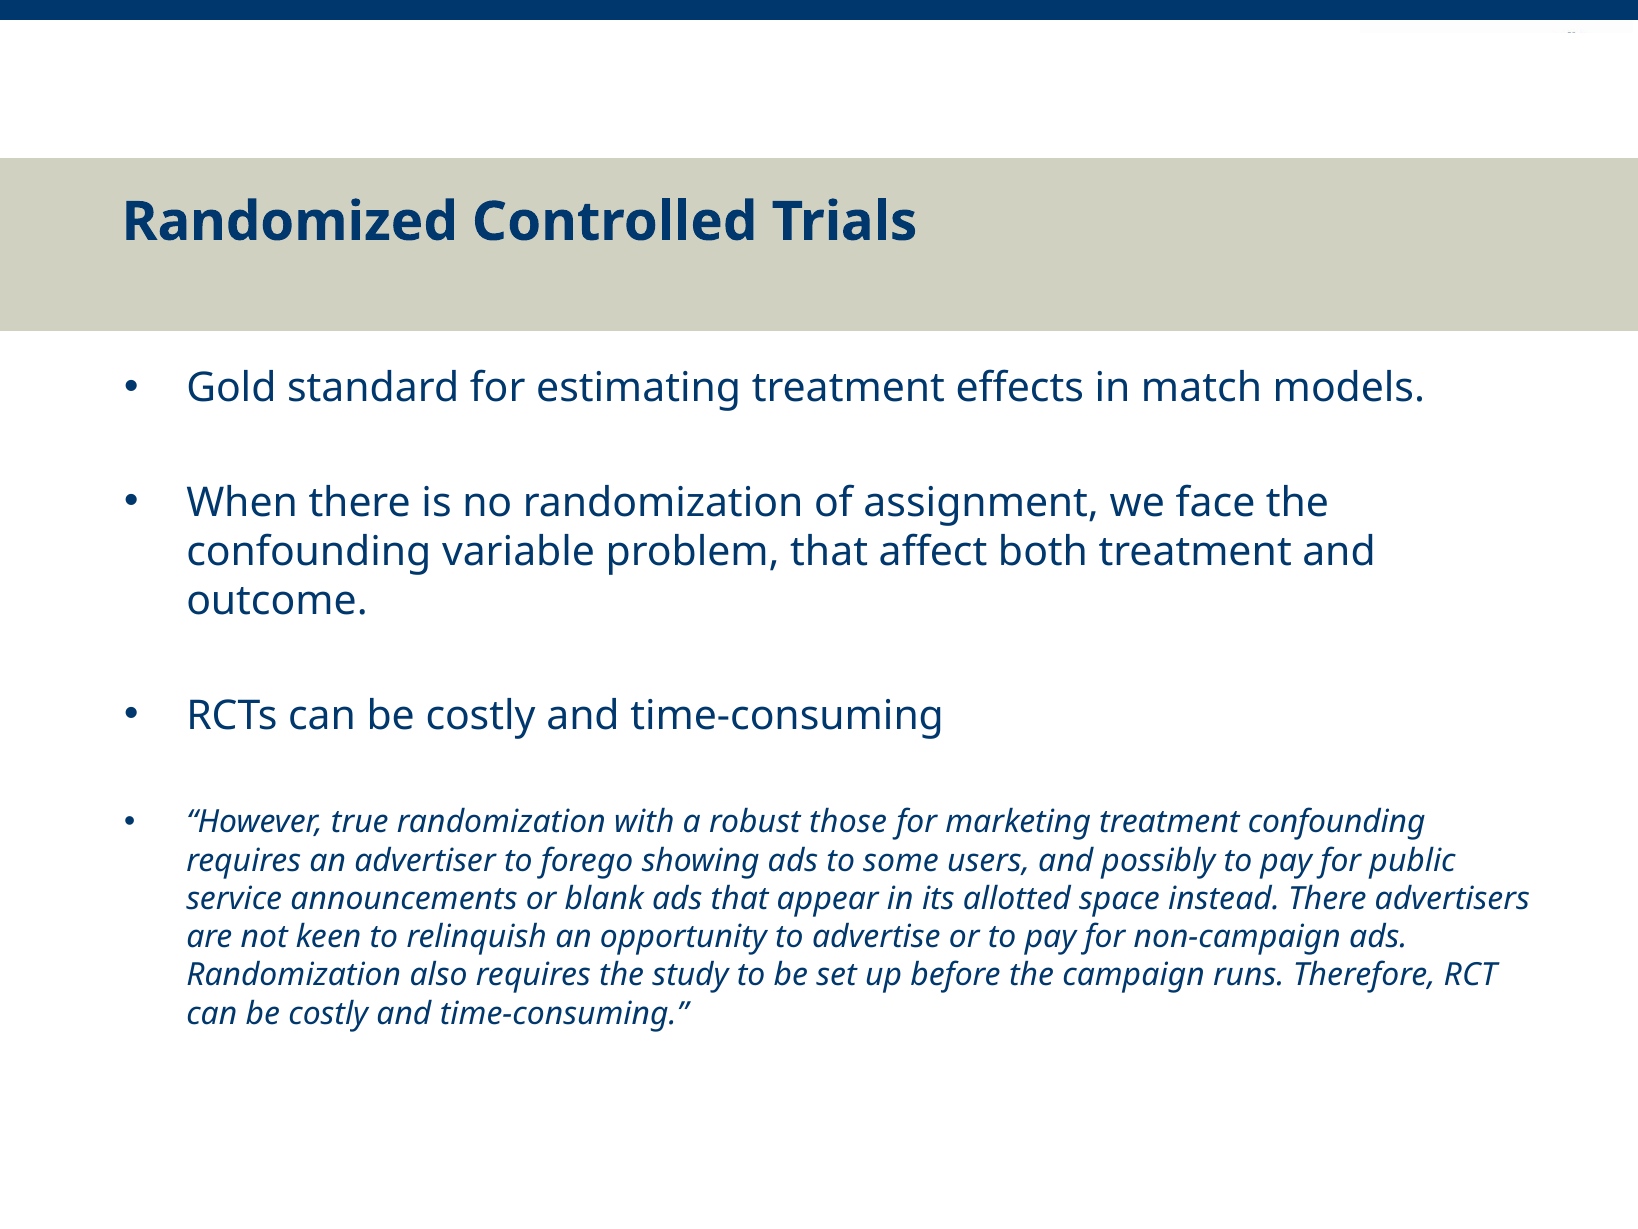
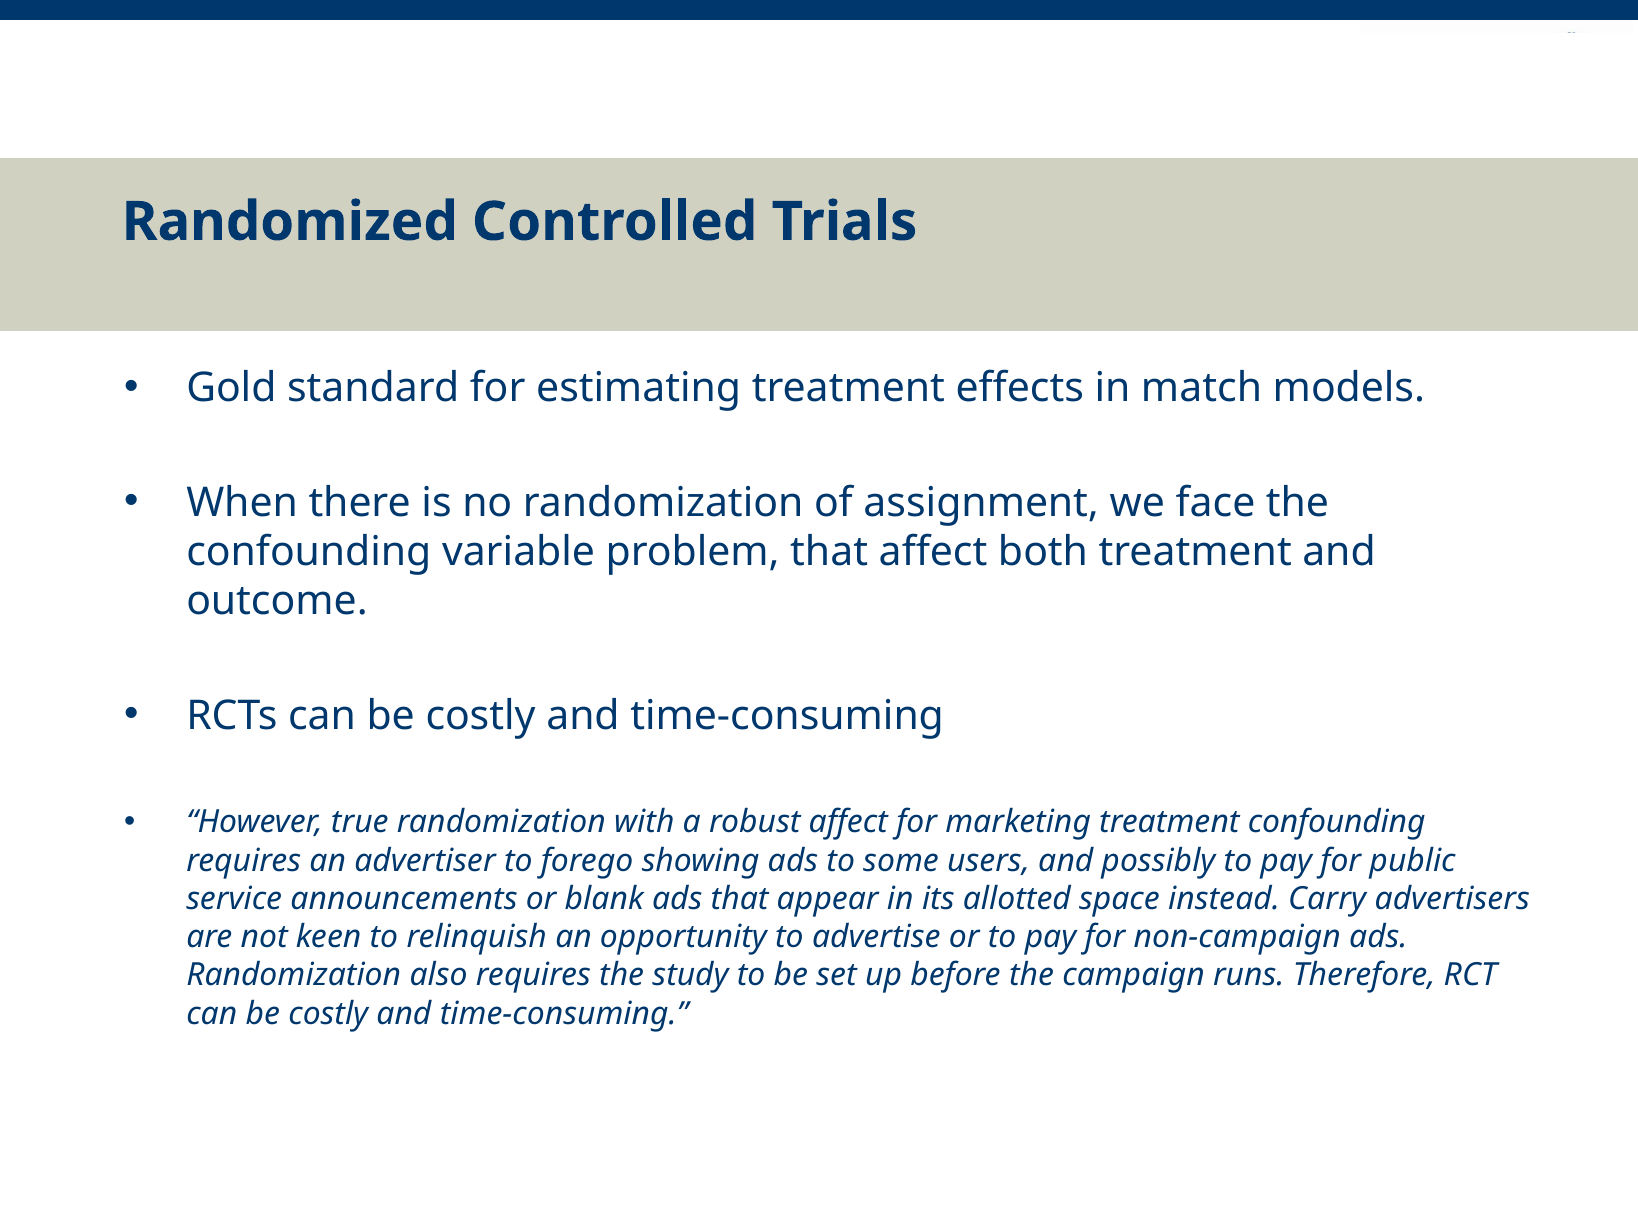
robust those: those -> affect
instead There: There -> Carry
